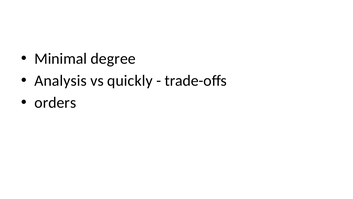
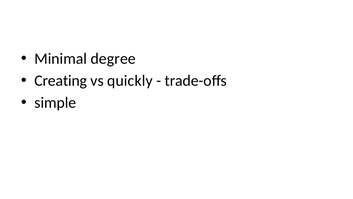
Analysis: Analysis -> Creating
orders: orders -> simple
